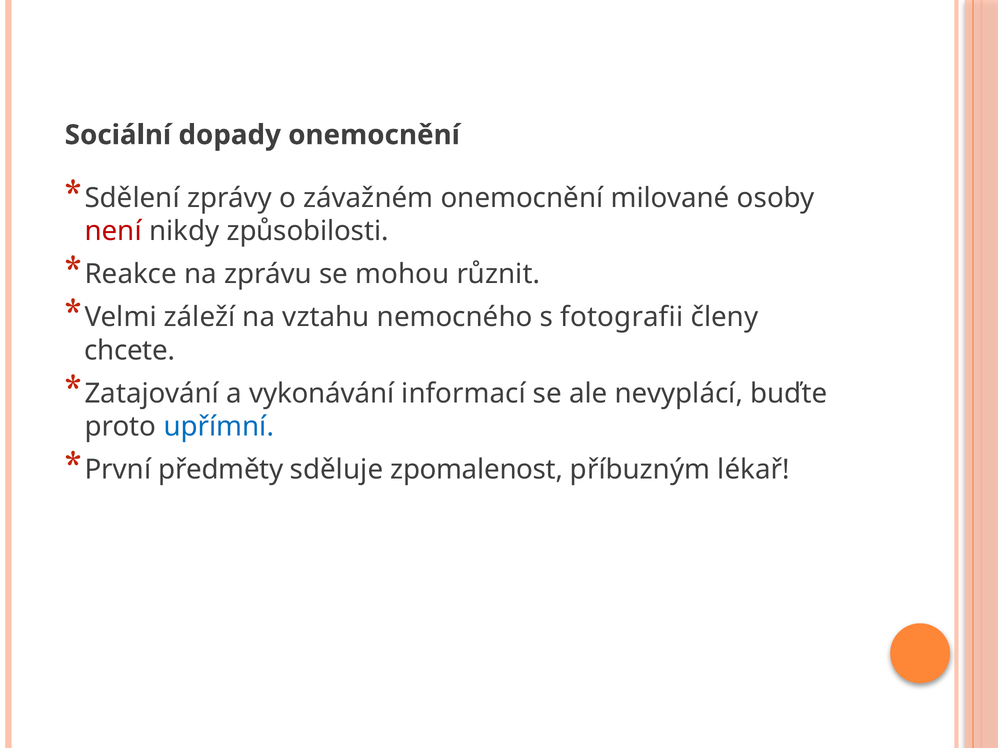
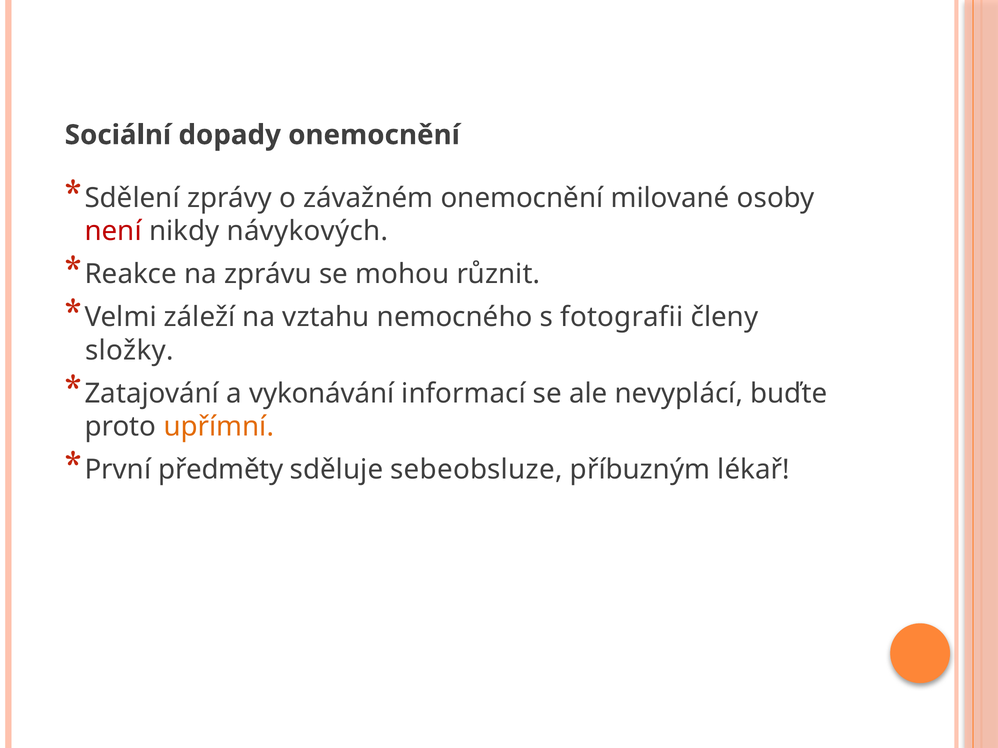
způsobilosti: způsobilosti -> návykových
chcete: chcete -> složky
upřímní colour: blue -> orange
zpomalenost: zpomalenost -> sebeobsluze
